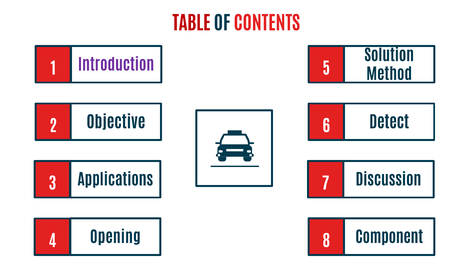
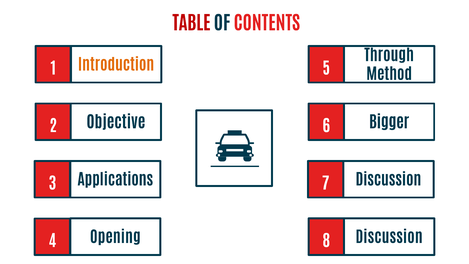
Solution: Solution -> Through
Introduction colour: purple -> orange
Detect: Detect -> Bigger
4 Component: Component -> Discussion
